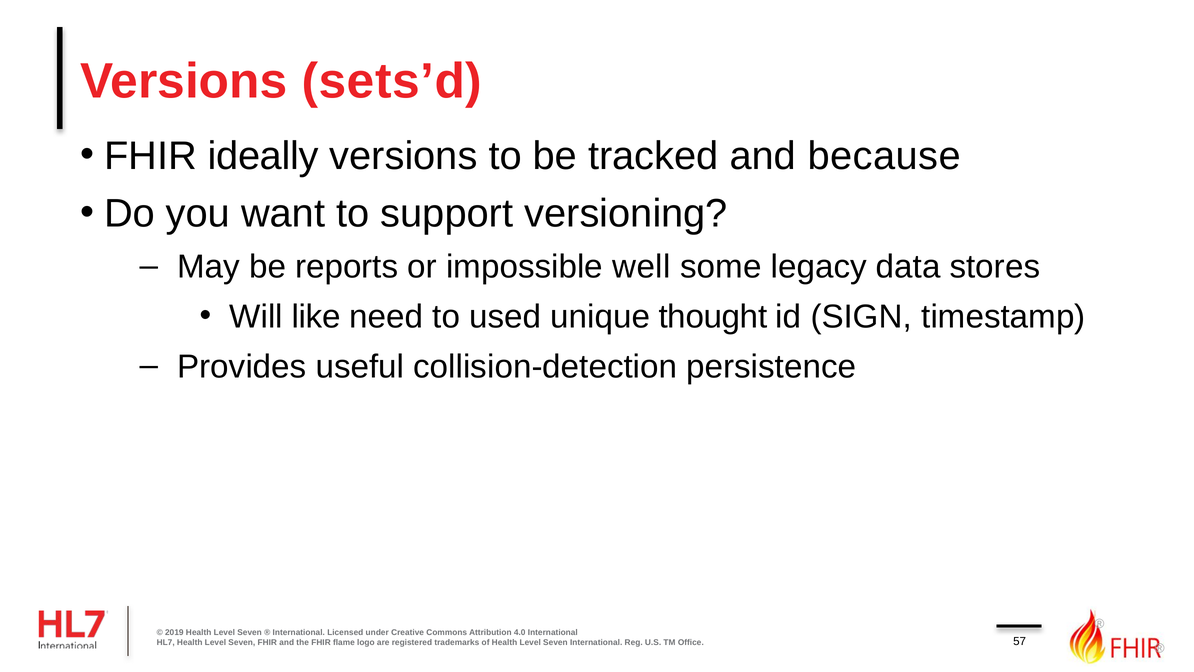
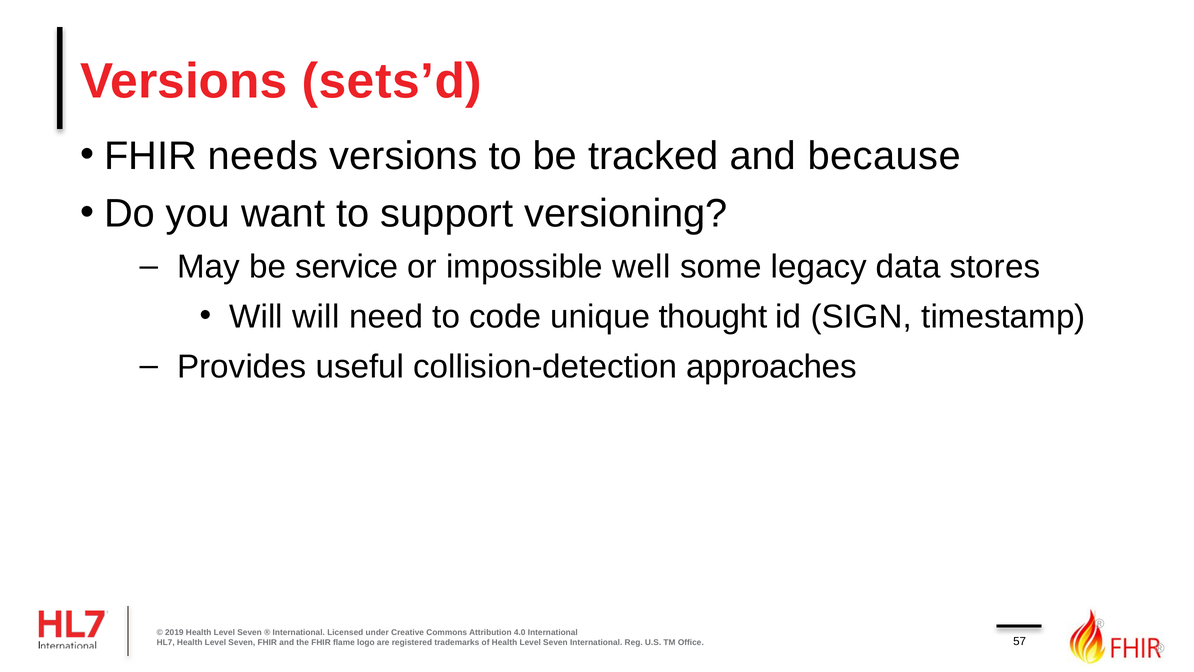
ideally: ideally -> needs
reports: reports -> service
Will like: like -> will
used: used -> code
persistence: persistence -> approaches
